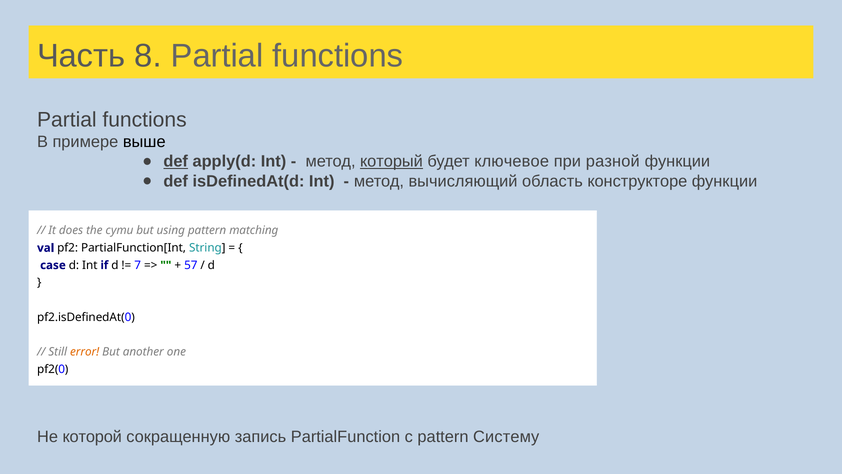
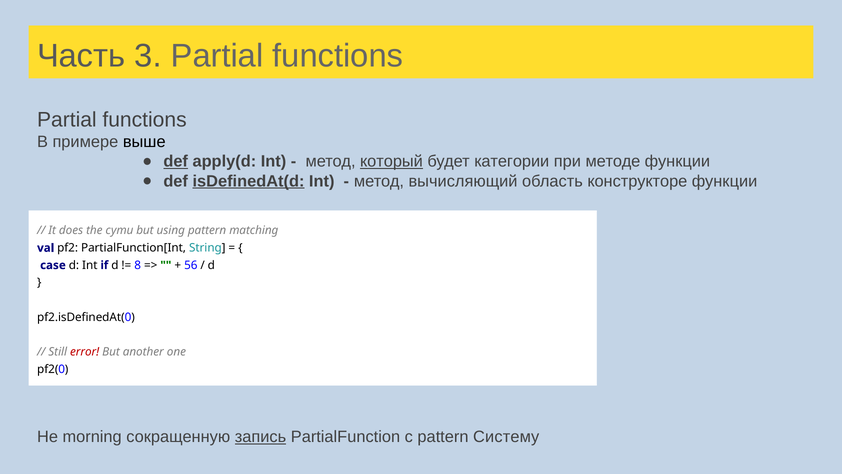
8: 8 -> 3
ключевое: ключевое -> категории
разной: разной -> методе
isDefinedAt(d underline: none -> present
7: 7 -> 8
57: 57 -> 56
error colour: orange -> red
которой: которой -> morning
запись at (260, 437) underline: none -> present
